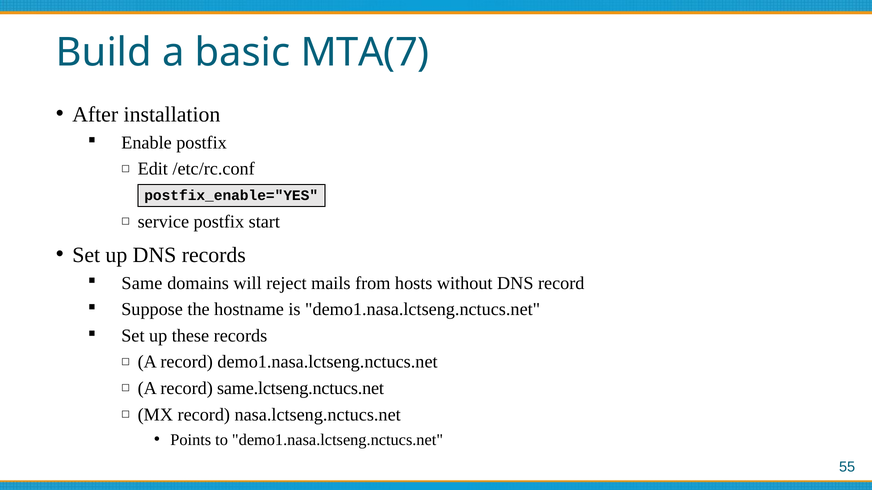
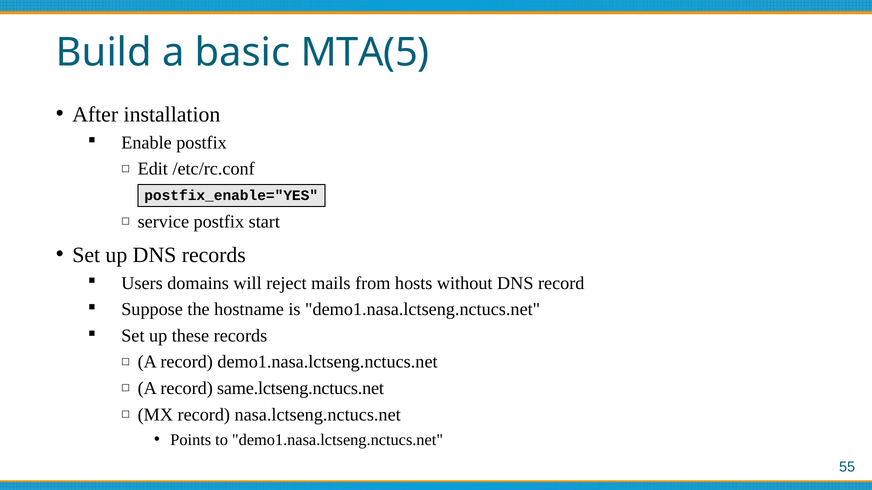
MTA(7: MTA(7 -> MTA(5
Same: Same -> Users
